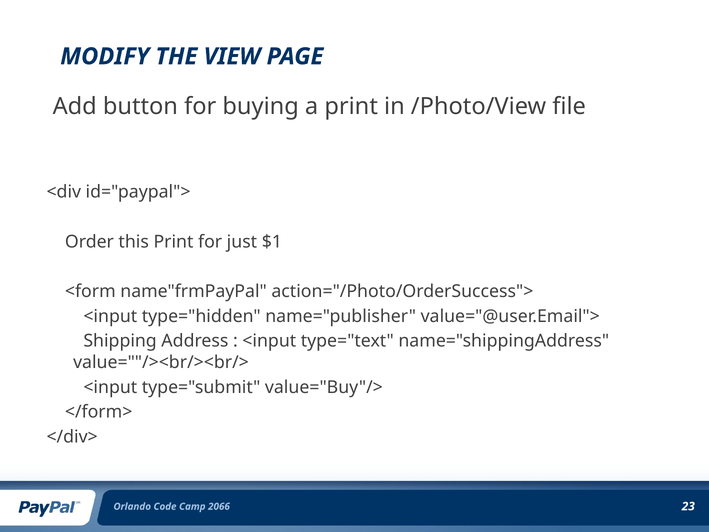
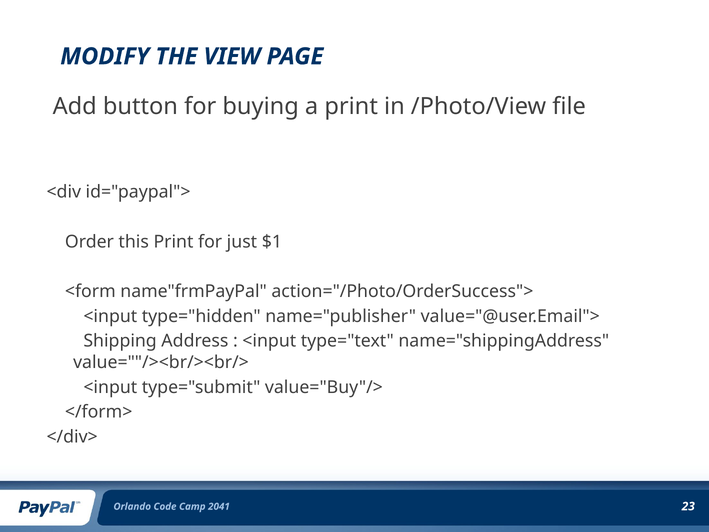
2066: 2066 -> 2041
